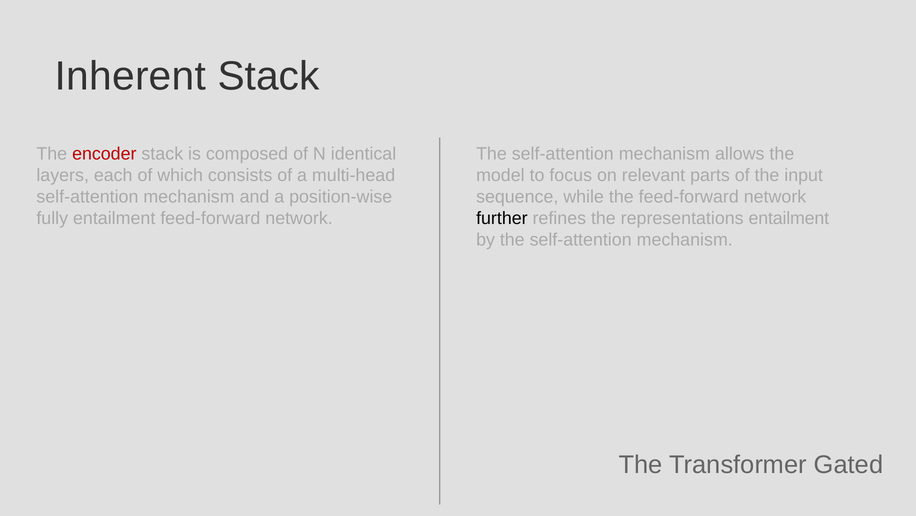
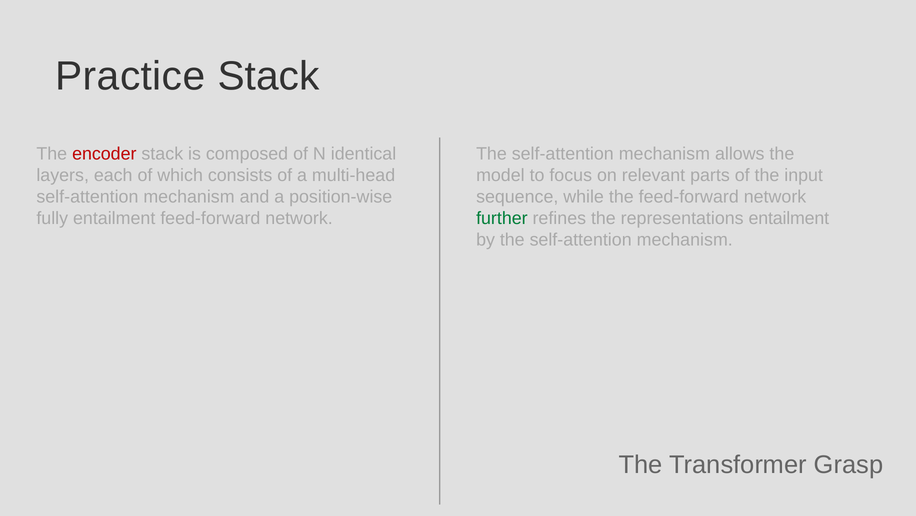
Inherent: Inherent -> Practice
further colour: black -> green
Gated: Gated -> Grasp
